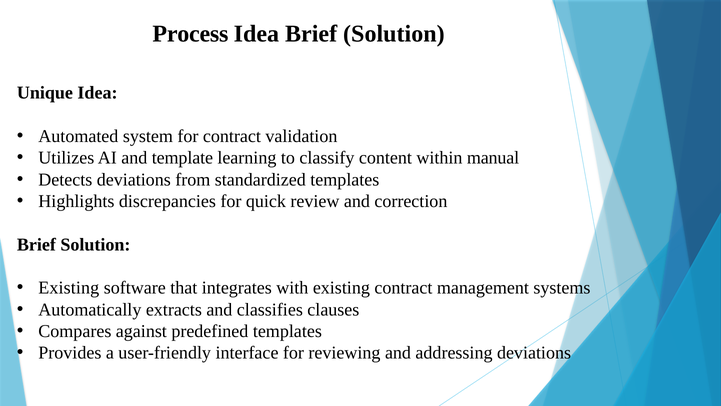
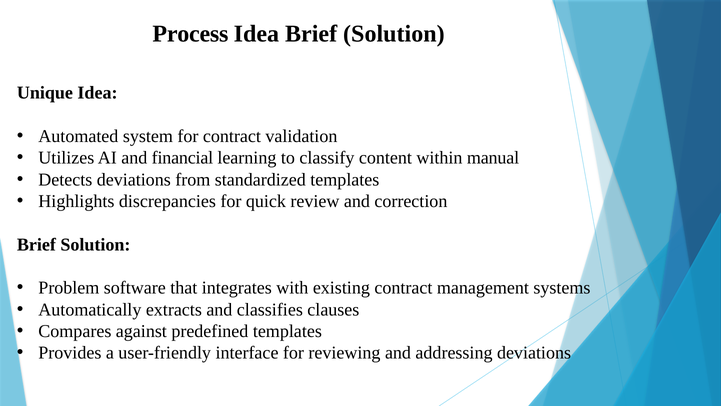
template: template -> financial
Existing at (69, 288): Existing -> Problem
